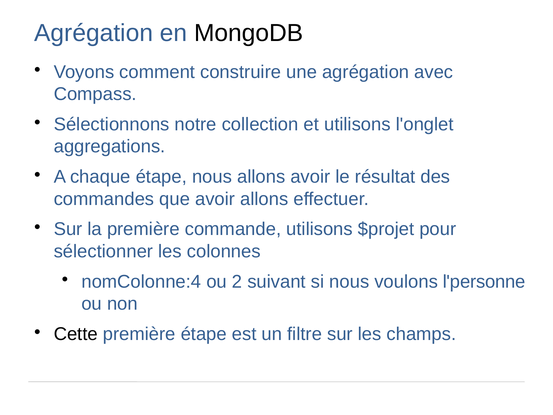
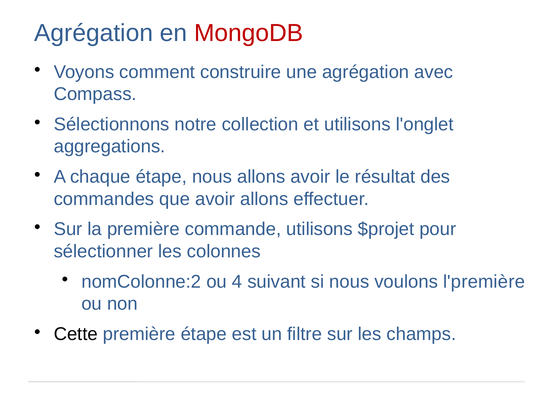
MongoDB colour: black -> red
nomColonne:4: nomColonne:4 -> nomColonne:2
2: 2 -> 4
l'personne: l'personne -> l'première
